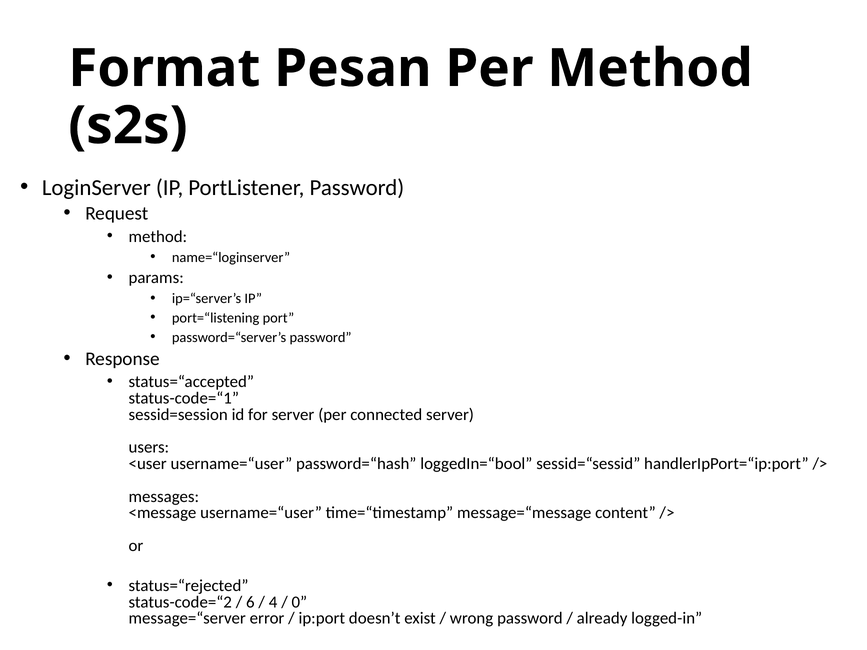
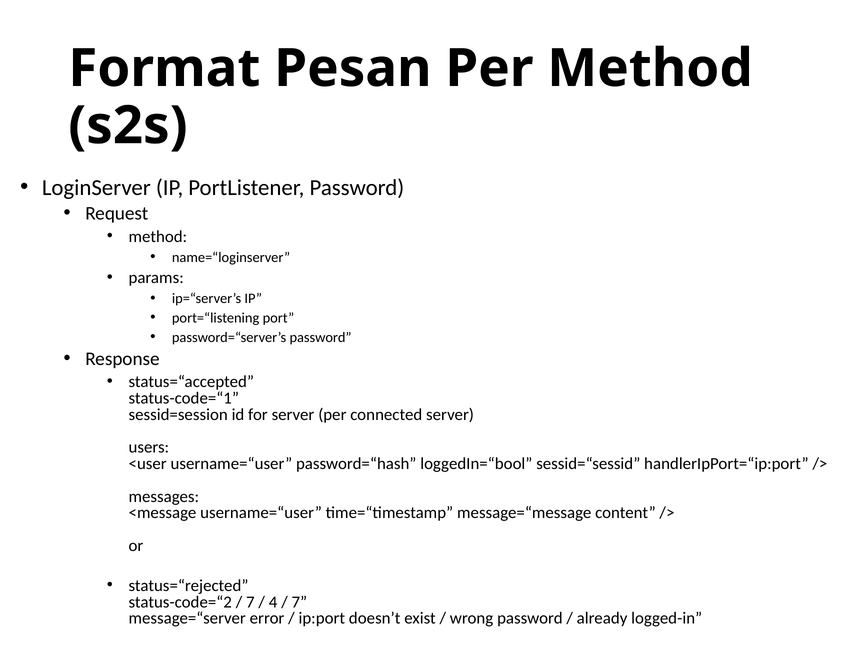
6 at (250, 602): 6 -> 7
0 at (299, 602): 0 -> 7
